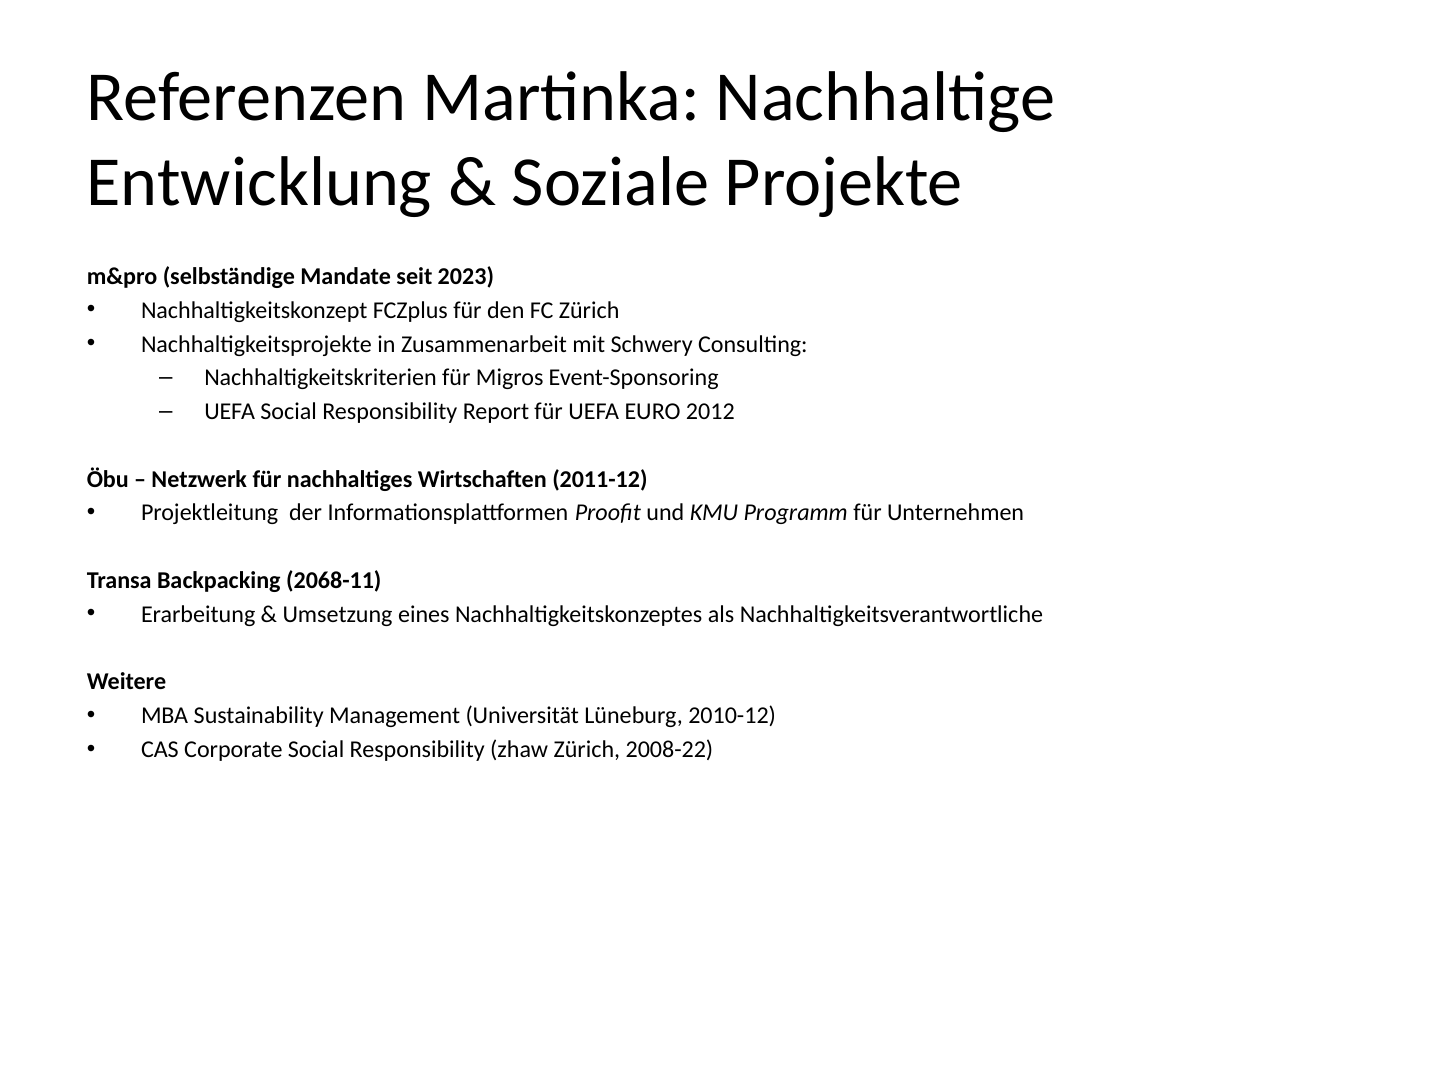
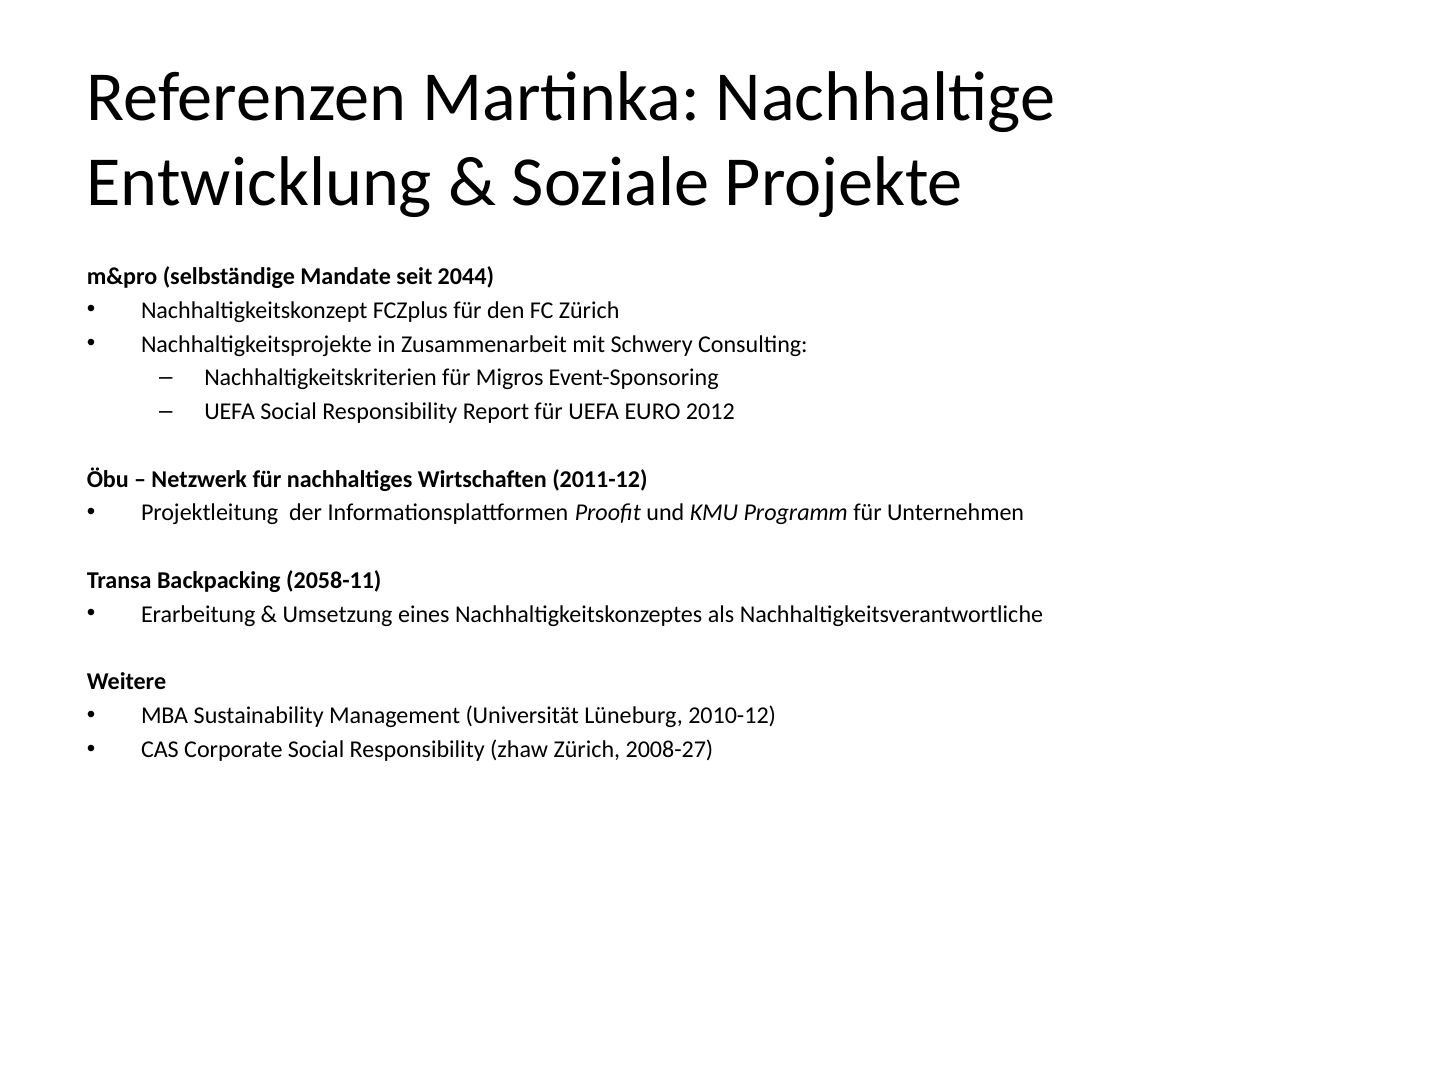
2023: 2023 -> 2044
2068-11: 2068-11 -> 2058-11
2008-22: 2008-22 -> 2008-27
